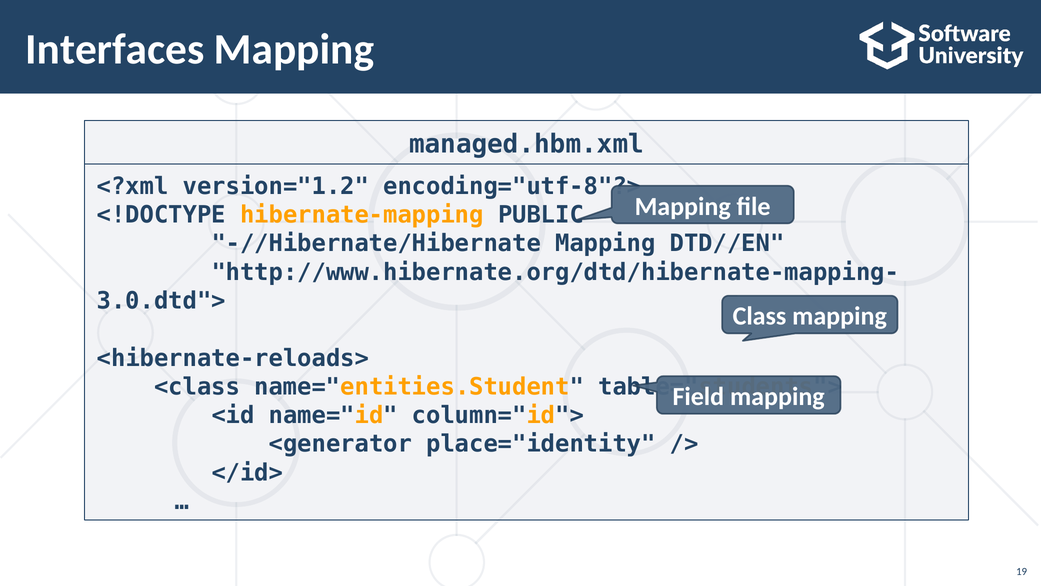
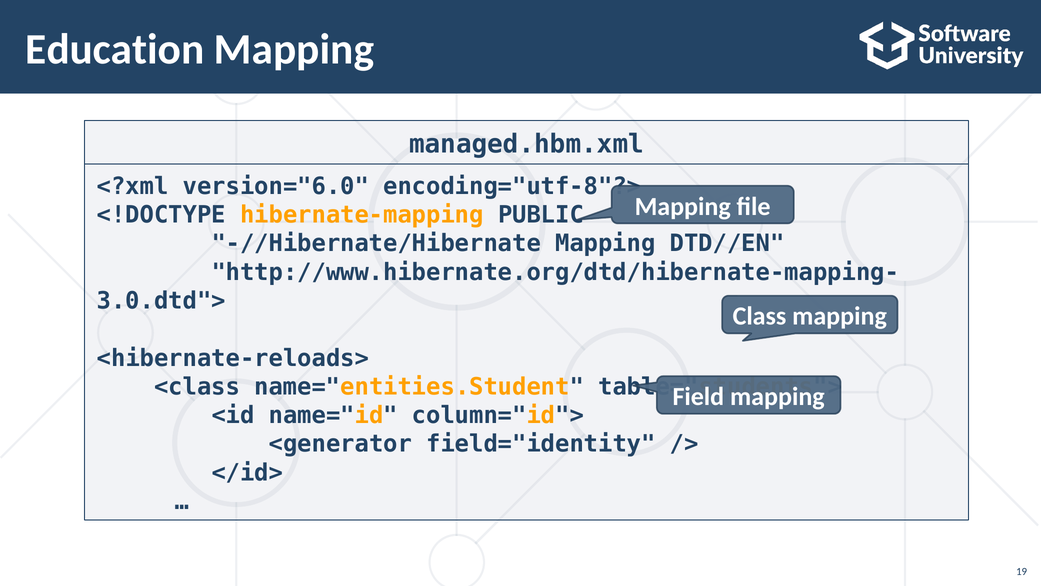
Interfaces: Interfaces -> Education
version="1.2: version="1.2 -> version="6.0
place="identity: place="identity -> field="identity
